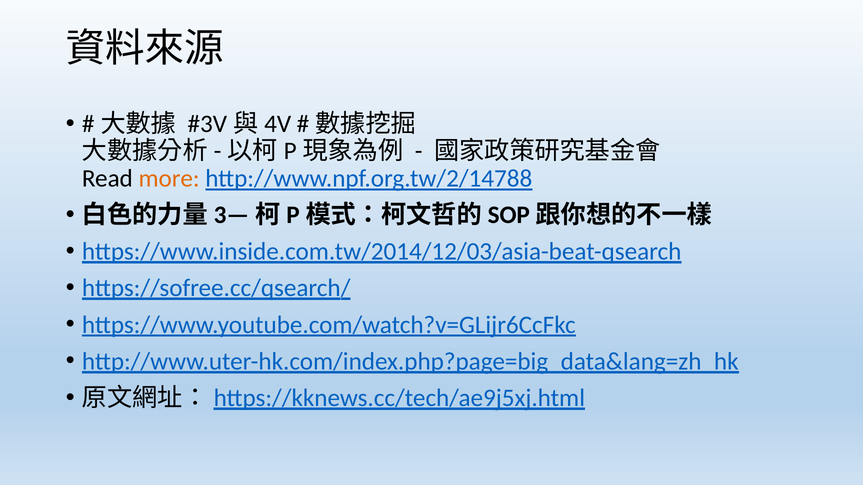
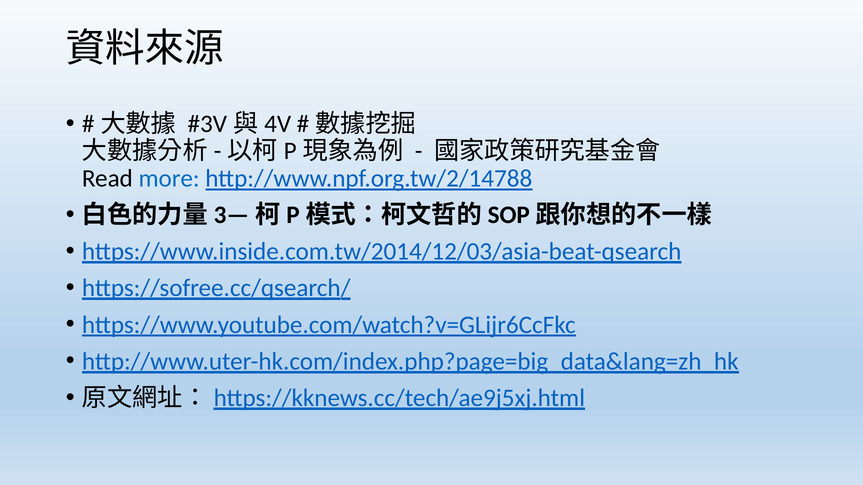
more colour: orange -> blue
